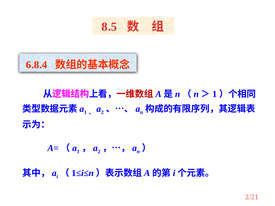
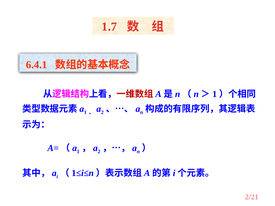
8.5: 8.5 -> 1.7
6.8.4: 6.8.4 -> 6.4.1
